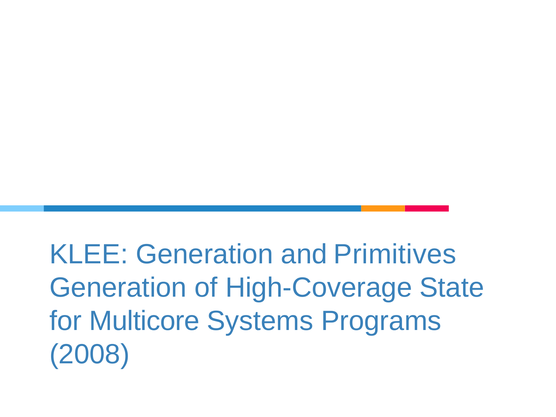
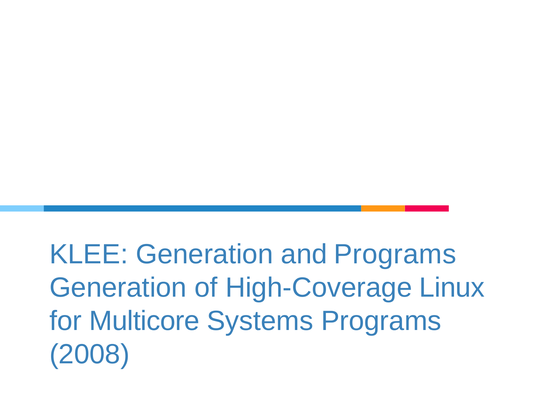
and Primitives: Primitives -> Programs
State: State -> Linux
